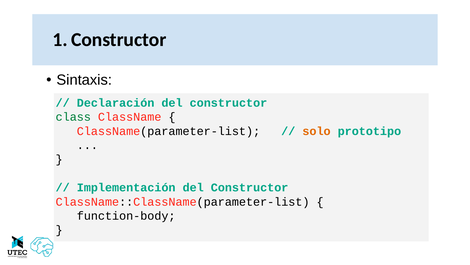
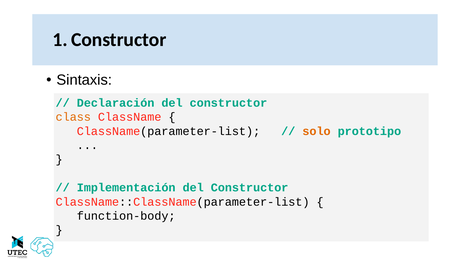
class colour: green -> orange
